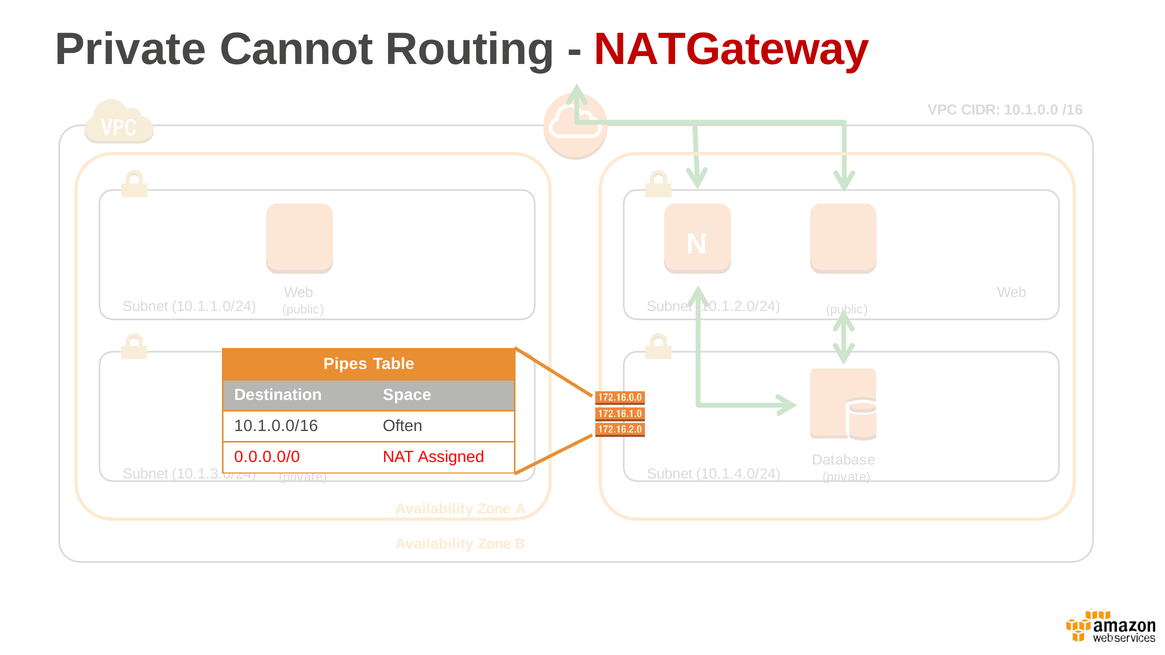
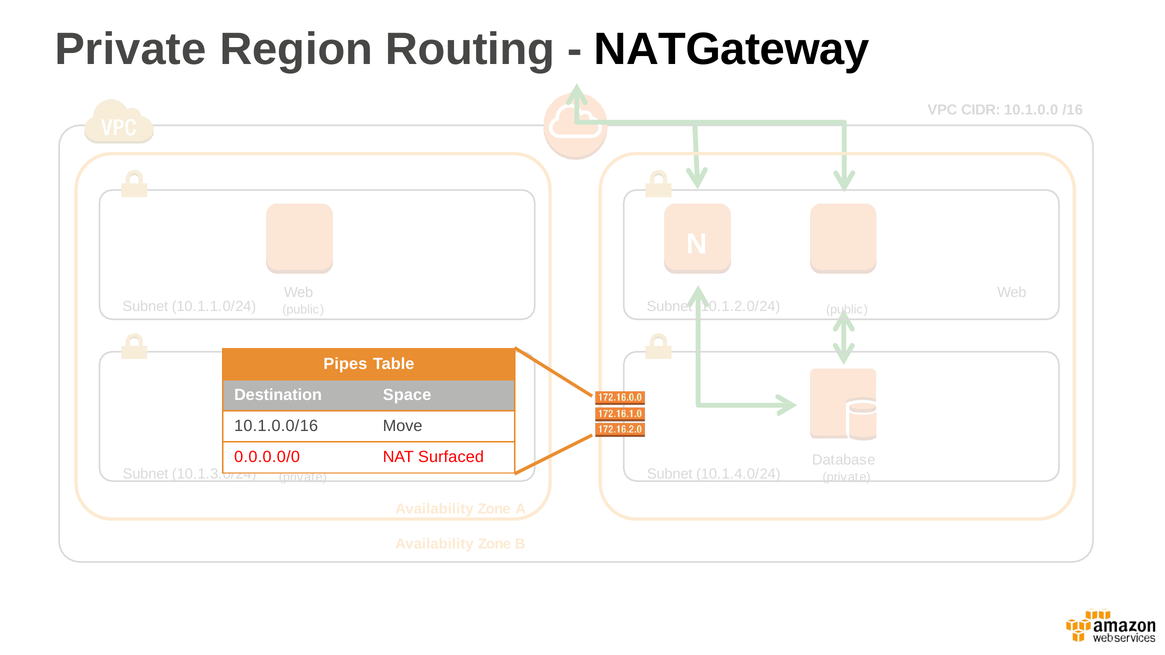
Cannot: Cannot -> Region
NATGateway colour: red -> black
Often: Often -> Move
Assigned: Assigned -> Surfaced
